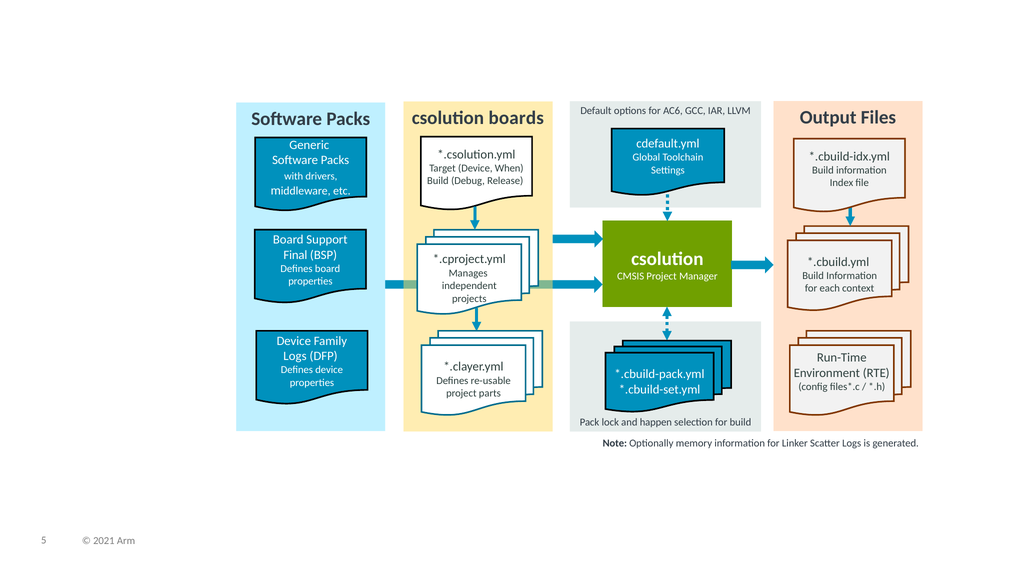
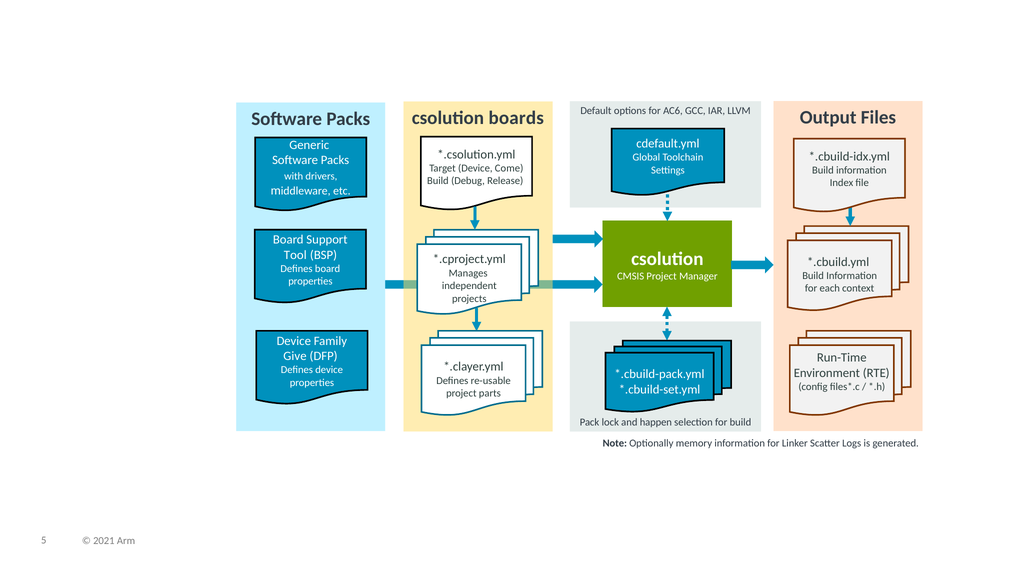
When: When -> Come
Final: Final -> Tool
Logs at (295, 356): Logs -> Give
